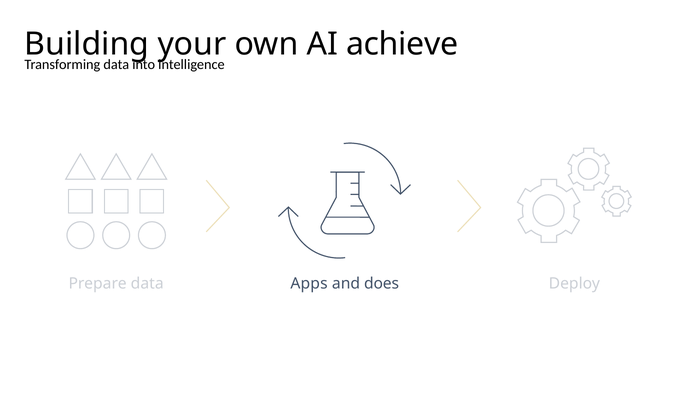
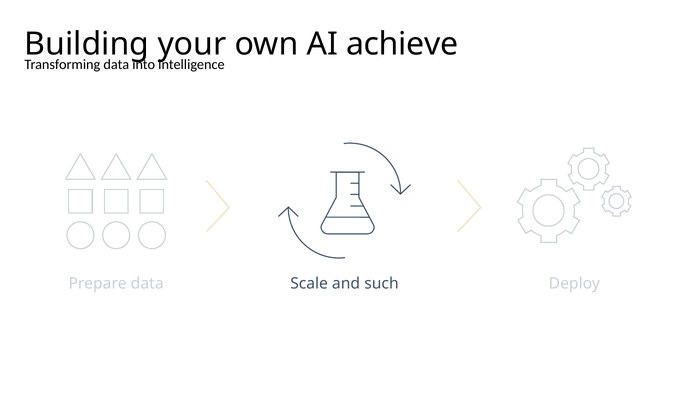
Apps: Apps -> Scale
does: does -> such
